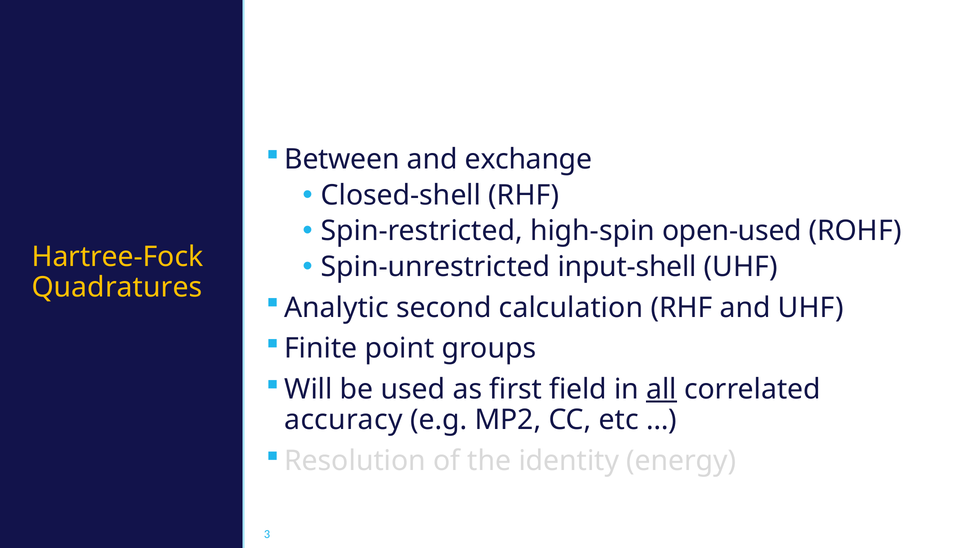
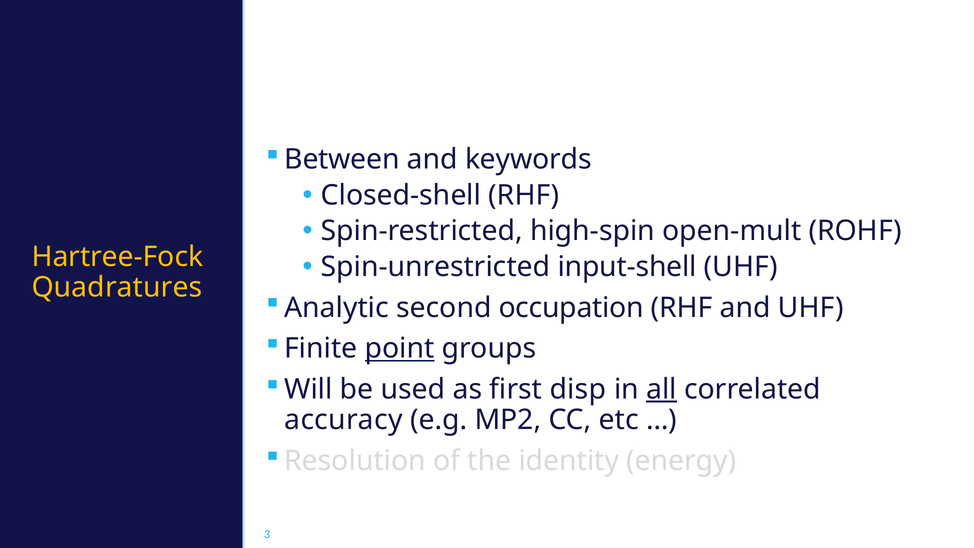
exchange: exchange -> keywords
open-used: open-used -> open-mult
calculation: calculation -> occupation
point underline: none -> present
field: field -> disp
